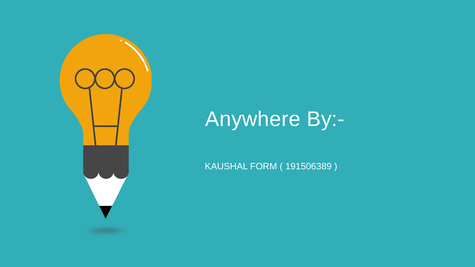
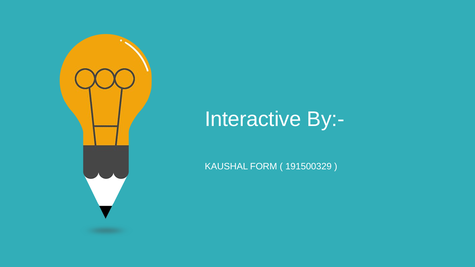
Anywhere: Anywhere -> Interactive
191506389: 191506389 -> 191500329
